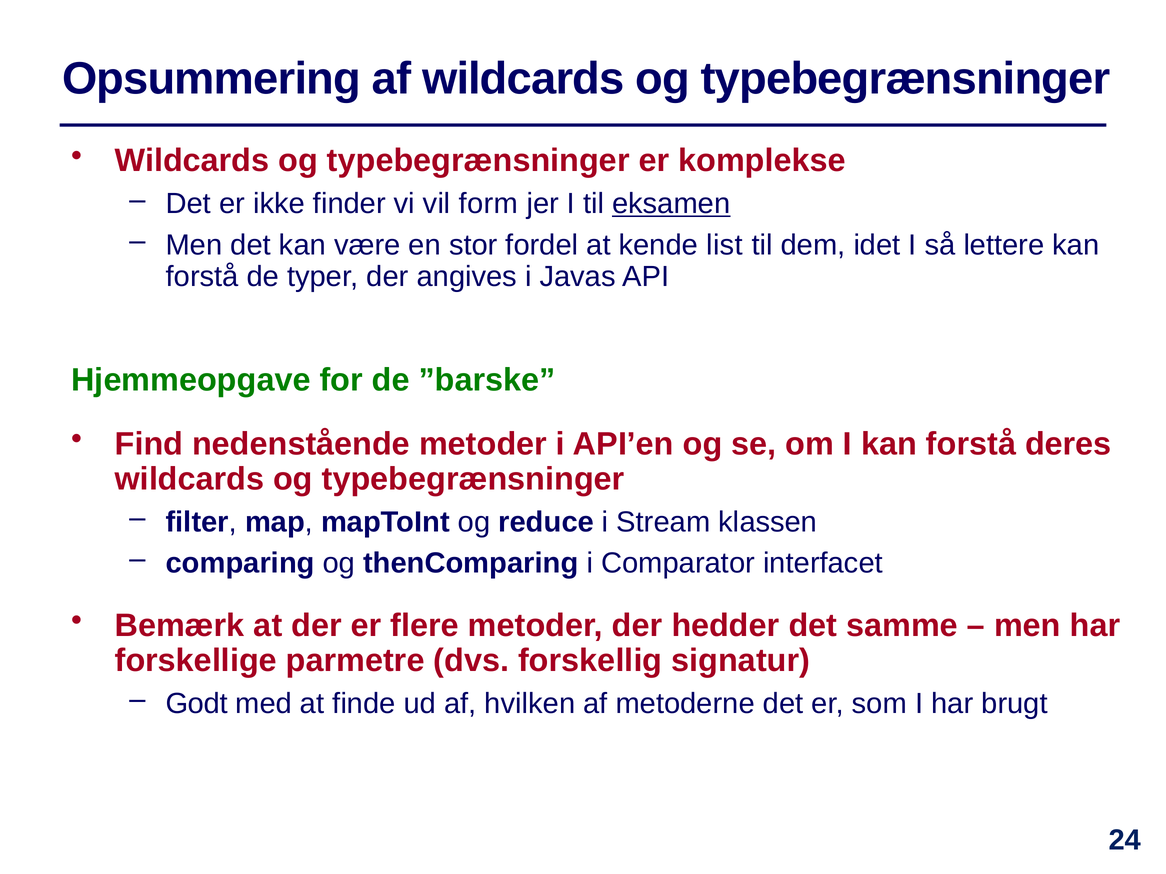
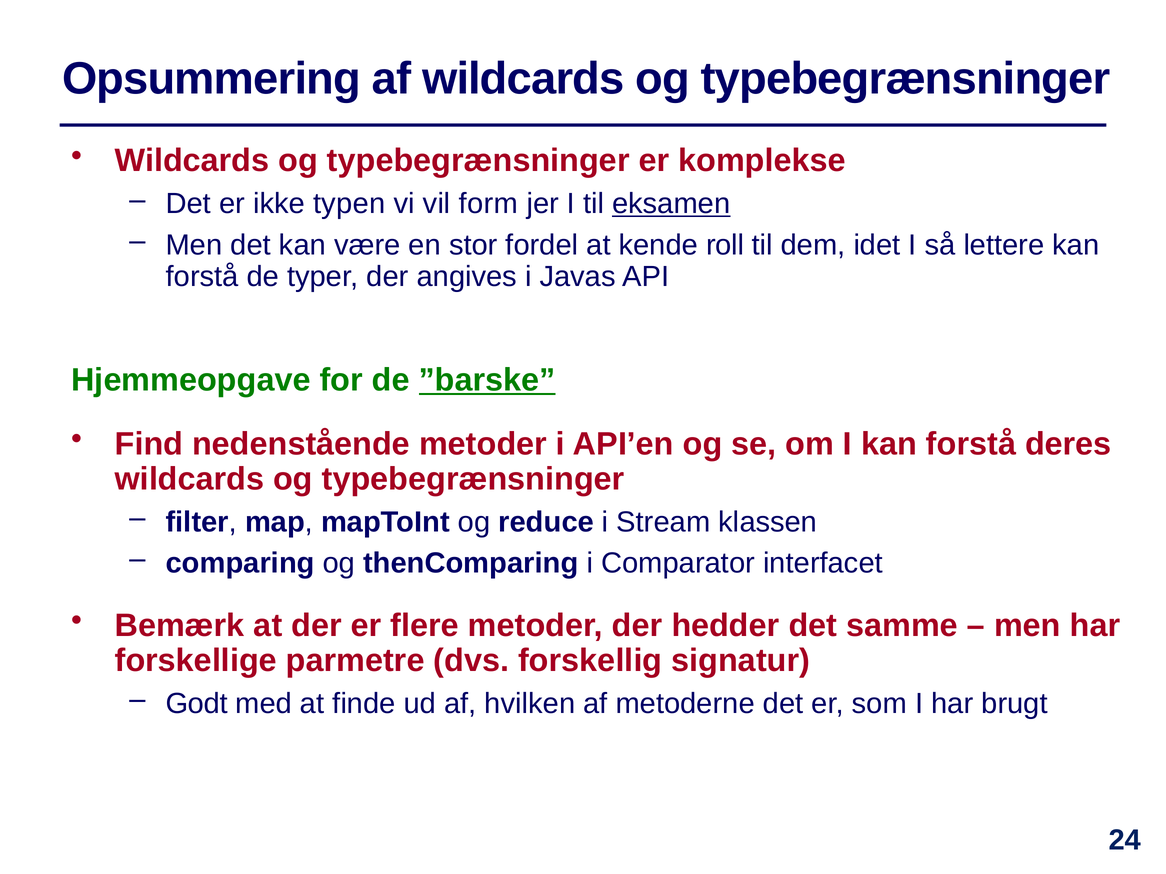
finder: finder -> typen
list: list -> roll
”barske underline: none -> present
